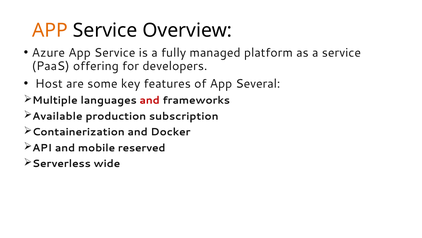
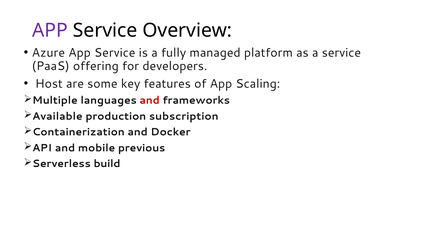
APP at (50, 31) colour: orange -> purple
Several: Several -> Scaling
reserved: reserved -> previous
wide: wide -> build
